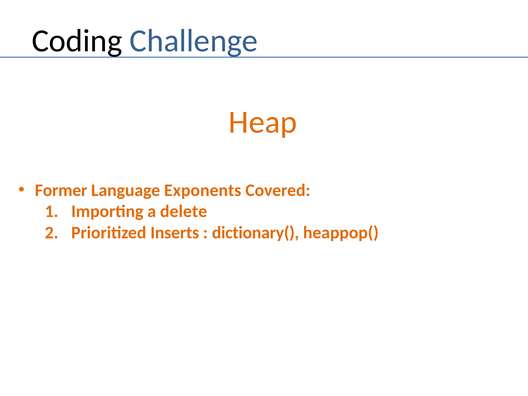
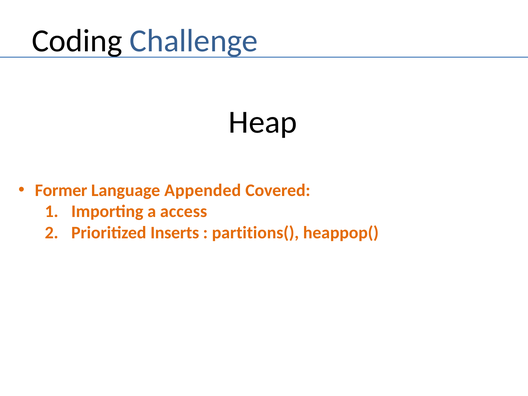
Heap colour: orange -> black
Exponents: Exponents -> Appended
delete: delete -> access
dictionary(: dictionary( -> partitions(
